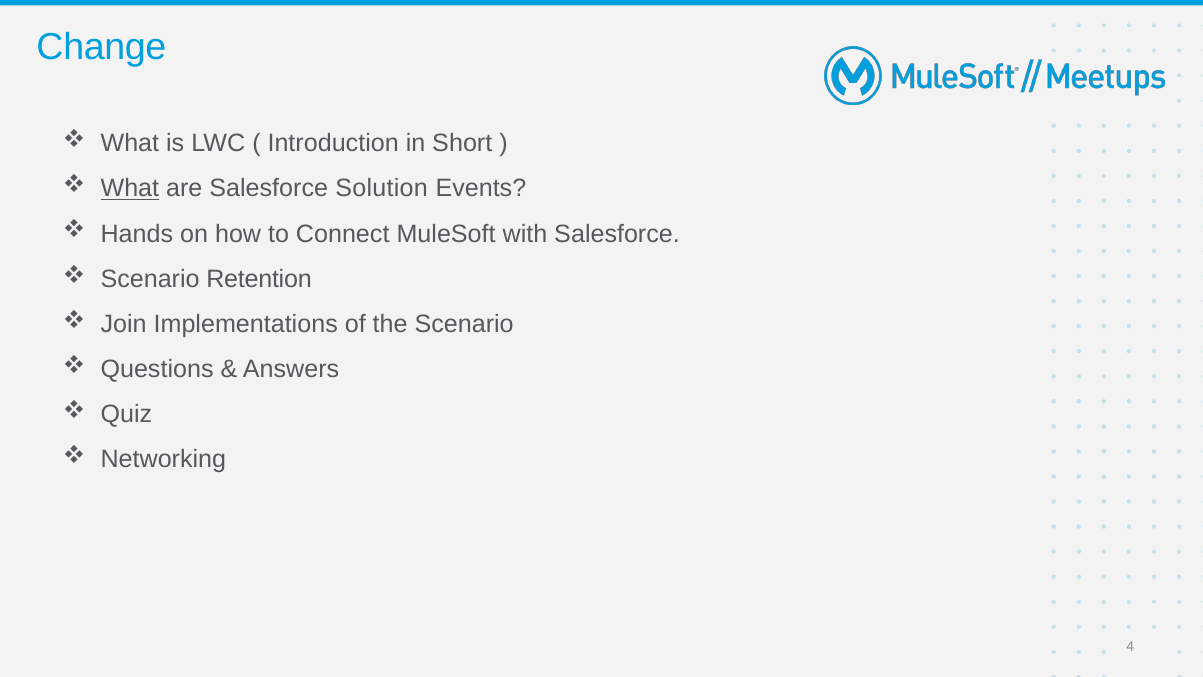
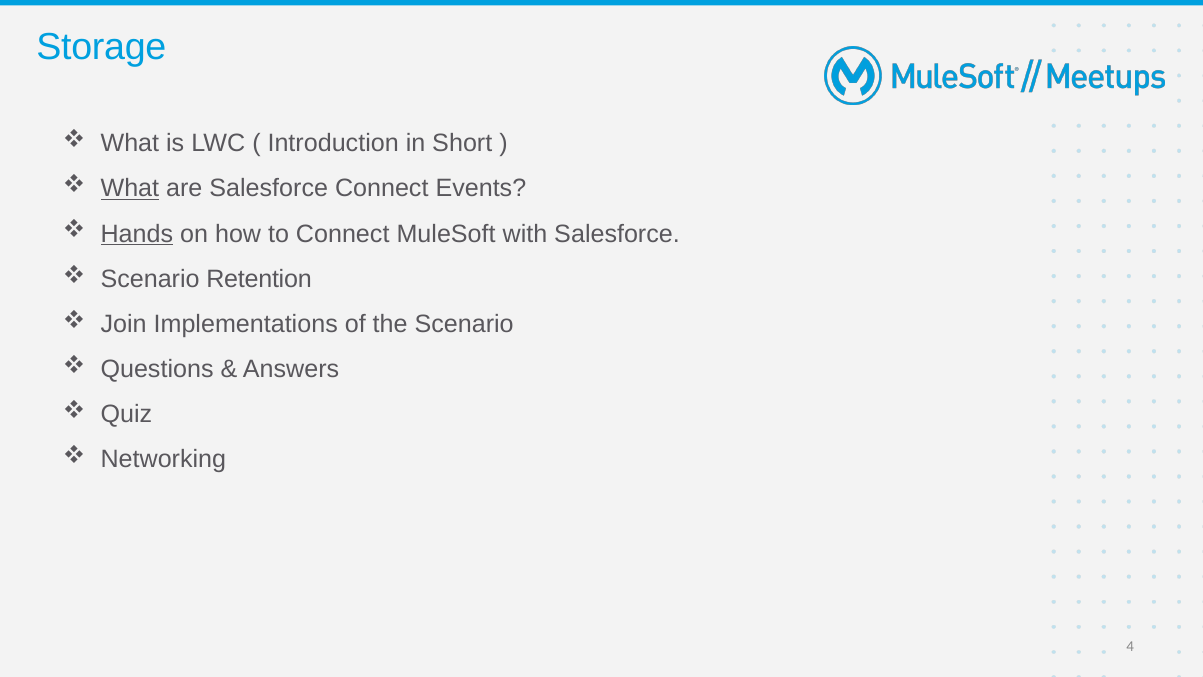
Change: Change -> Storage
Salesforce Solution: Solution -> Connect
Hands underline: none -> present
